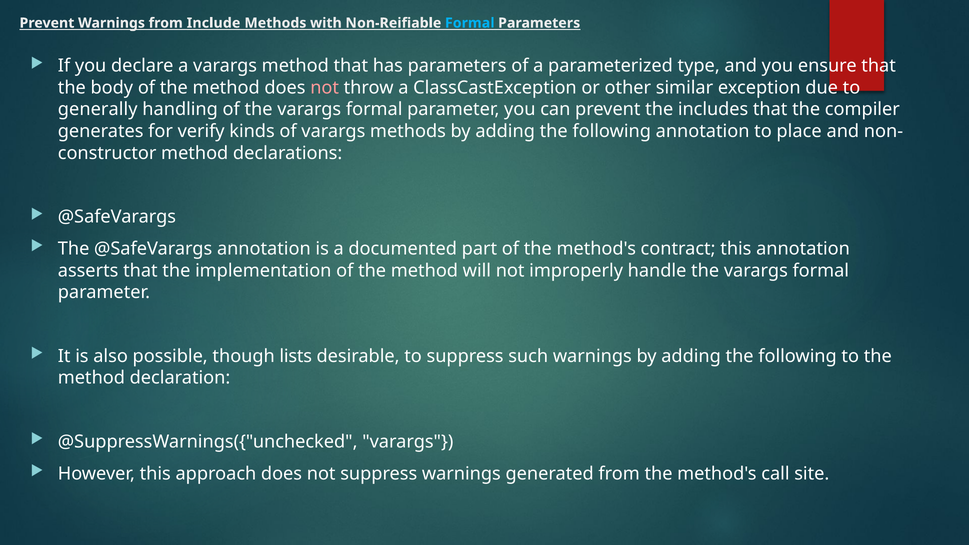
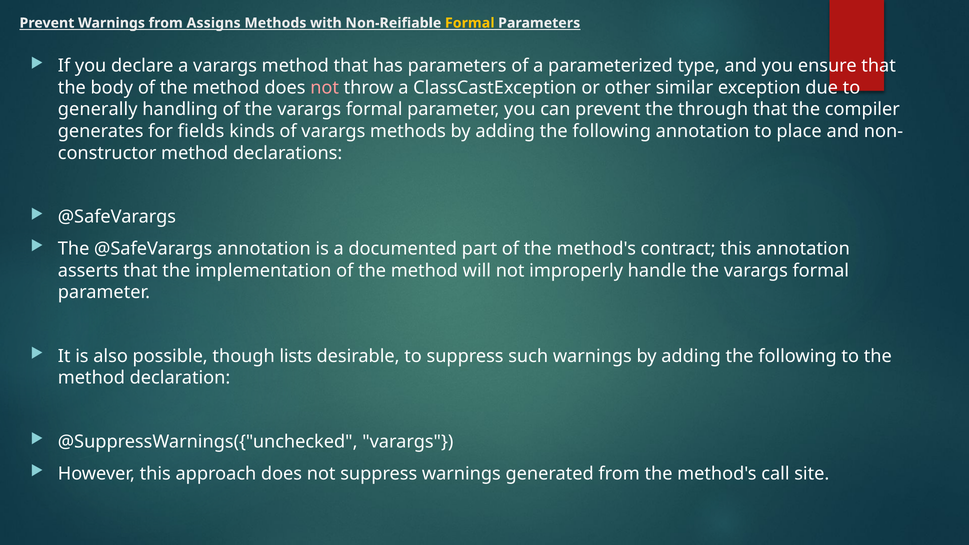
Include: Include -> Assigns
Formal at (470, 23) colour: light blue -> yellow
includes: includes -> through
verify: verify -> fields
